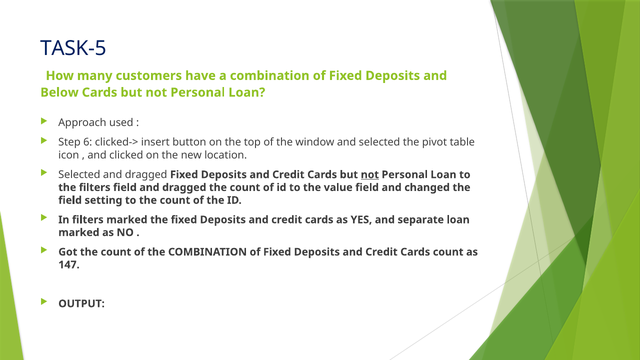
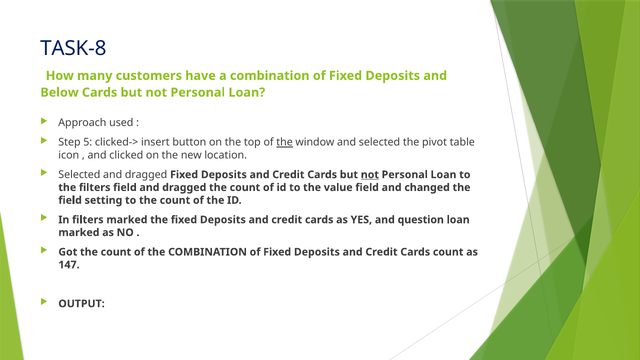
TASK-5: TASK-5 -> TASK-8
6: 6 -> 5
the at (285, 142) underline: none -> present
separate: separate -> question
